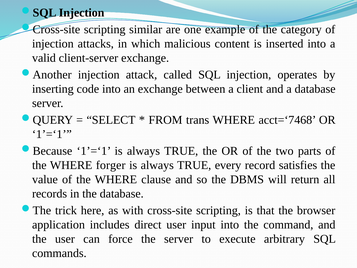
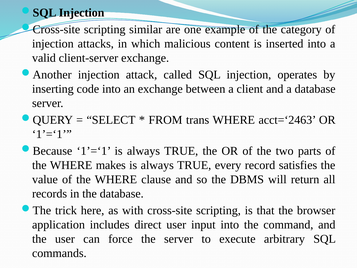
acct=‘7468: acct=‘7468 -> acct=‘2463
forger: forger -> makes
